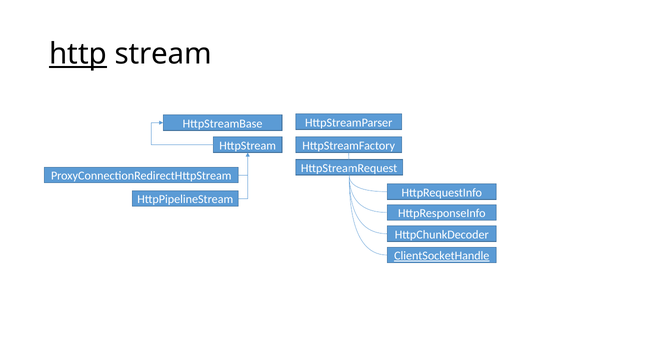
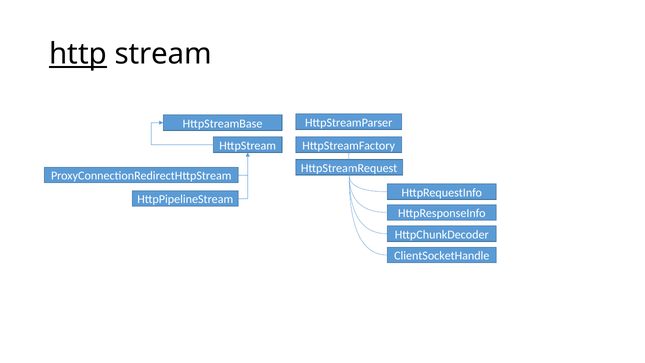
ClientSocketHandle underline: present -> none
